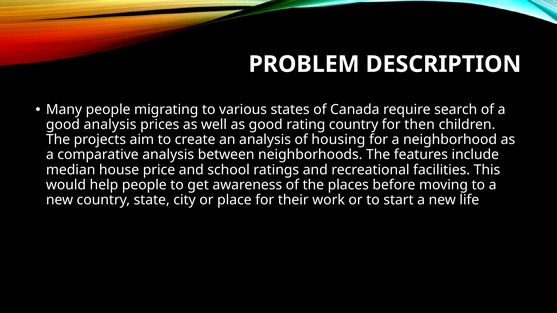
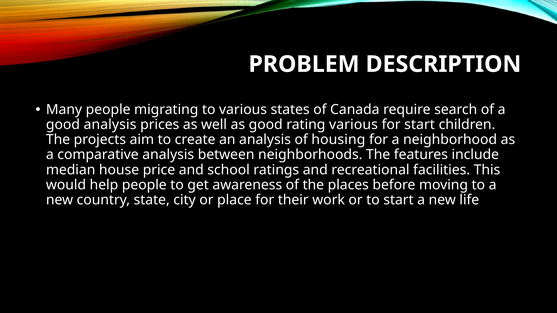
rating country: country -> various
for then: then -> start
